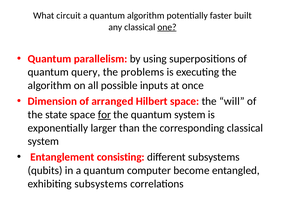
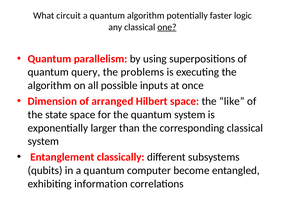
built: built -> logic
will: will -> like
for underline: present -> none
consisting: consisting -> classically
exhibiting subsystems: subsystems -> information
